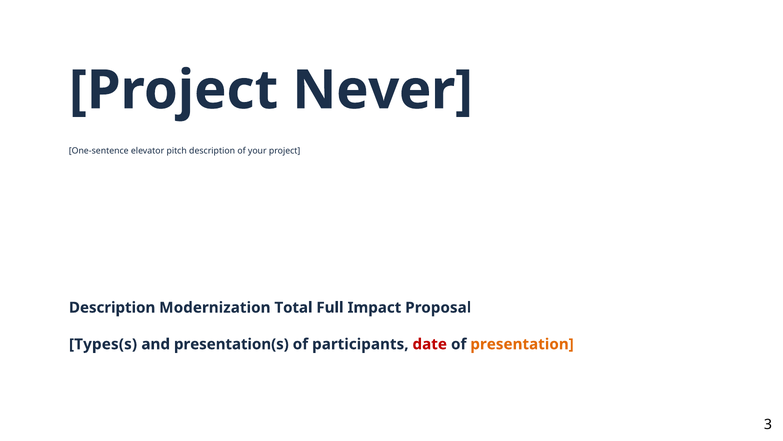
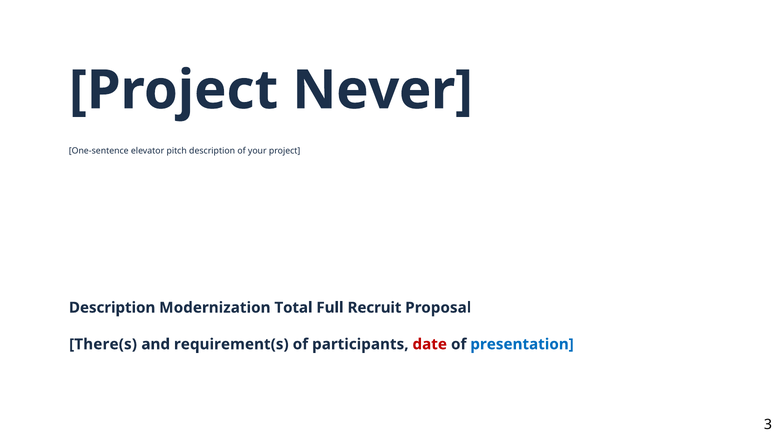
Impact: Impact -> Recruit
Types(s: Types(s -> There(s
presentation(s: presentation(s -> requirement(s
presentation colour: orange -> blue
